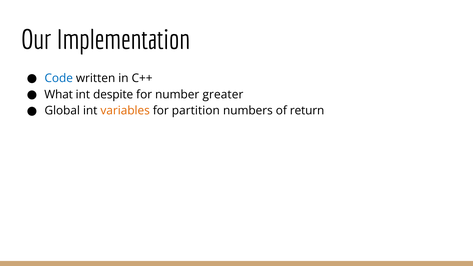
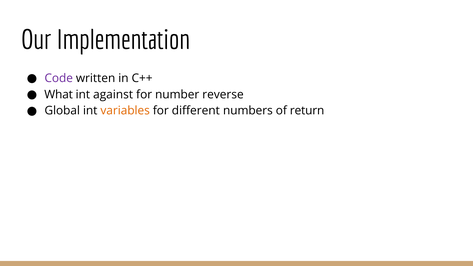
Code colour: blue -> purple
despite: despite -> against
greater: greater -> reverse
partition: partition -> different
